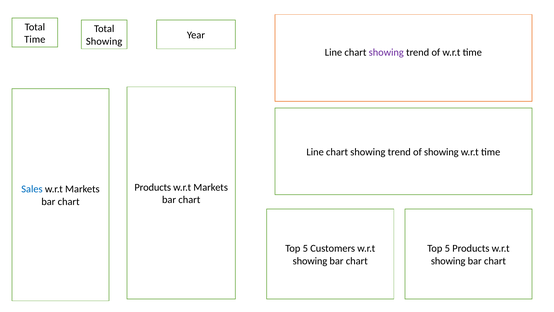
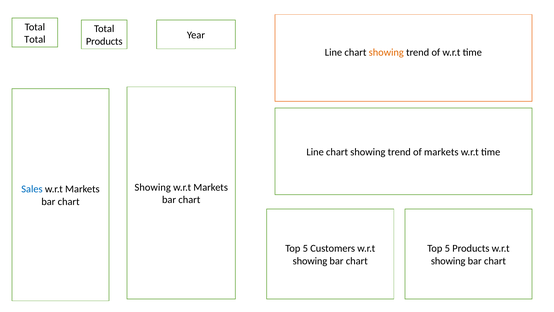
Time at (35, 39): Time -> Total
Showing at (104, 41): Showing -> Products
showing at (386, 52) colour: purple -> orange
of showing: showing -> markets
Products at (153, 187): Products -> Showing
